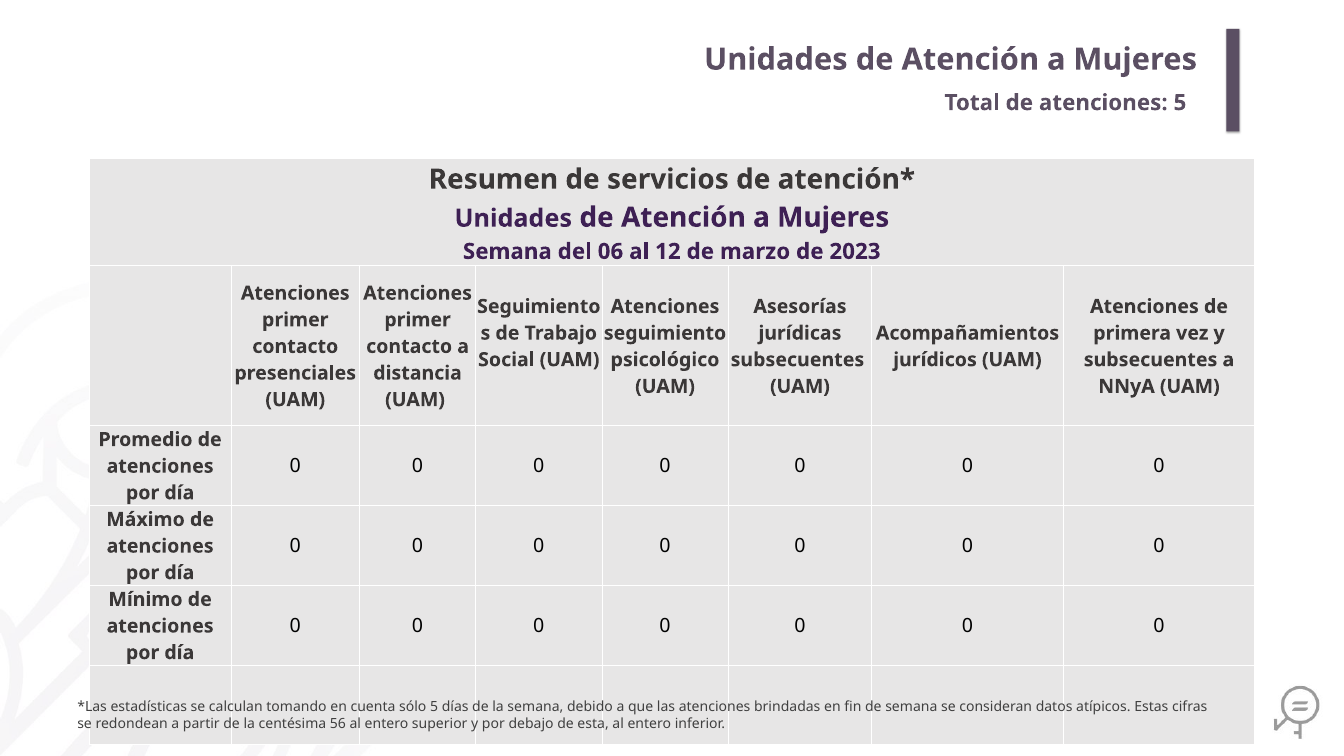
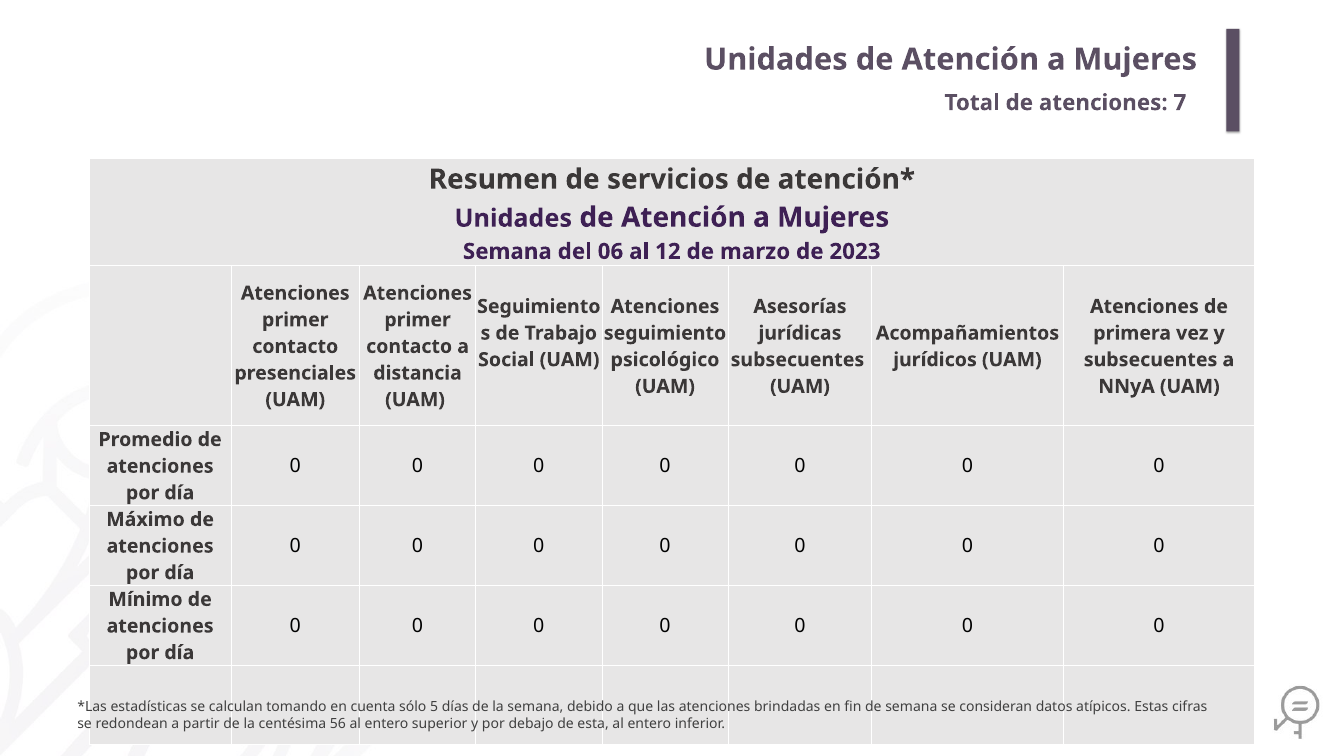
atenciones 5: 5 -> 7
